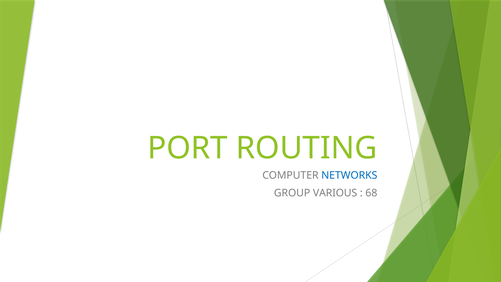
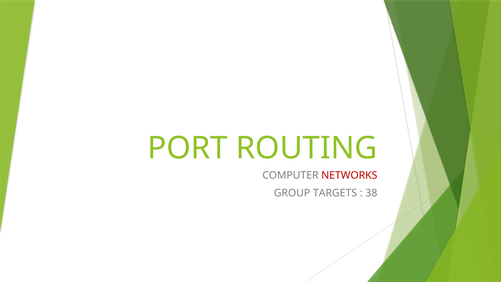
NETWORKS colour: blue -> red
VARIOUS: VARIOUS -> TARGETS
68: 68 -> 38
